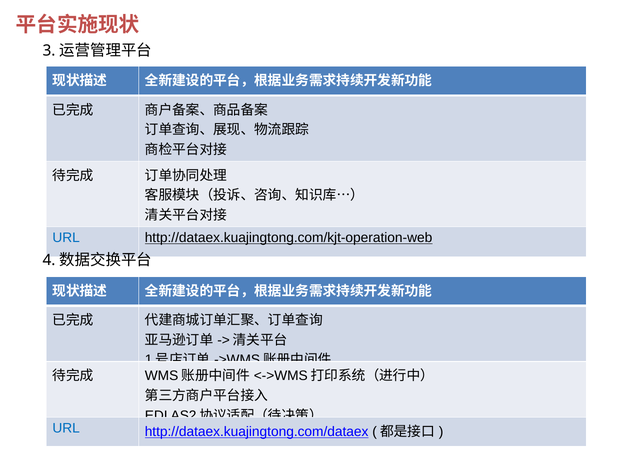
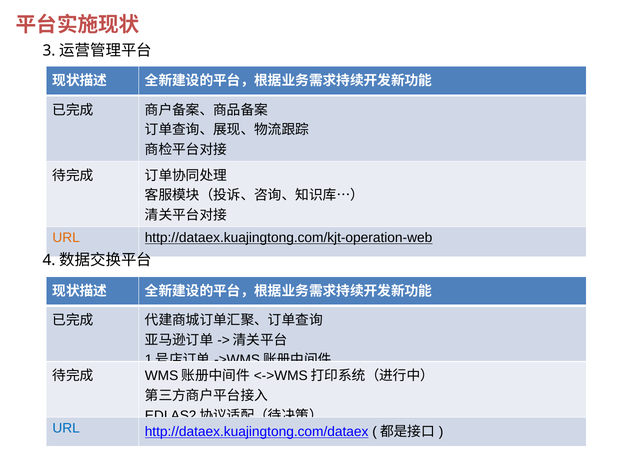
URL at (66, 237) colour: blue -> orange
